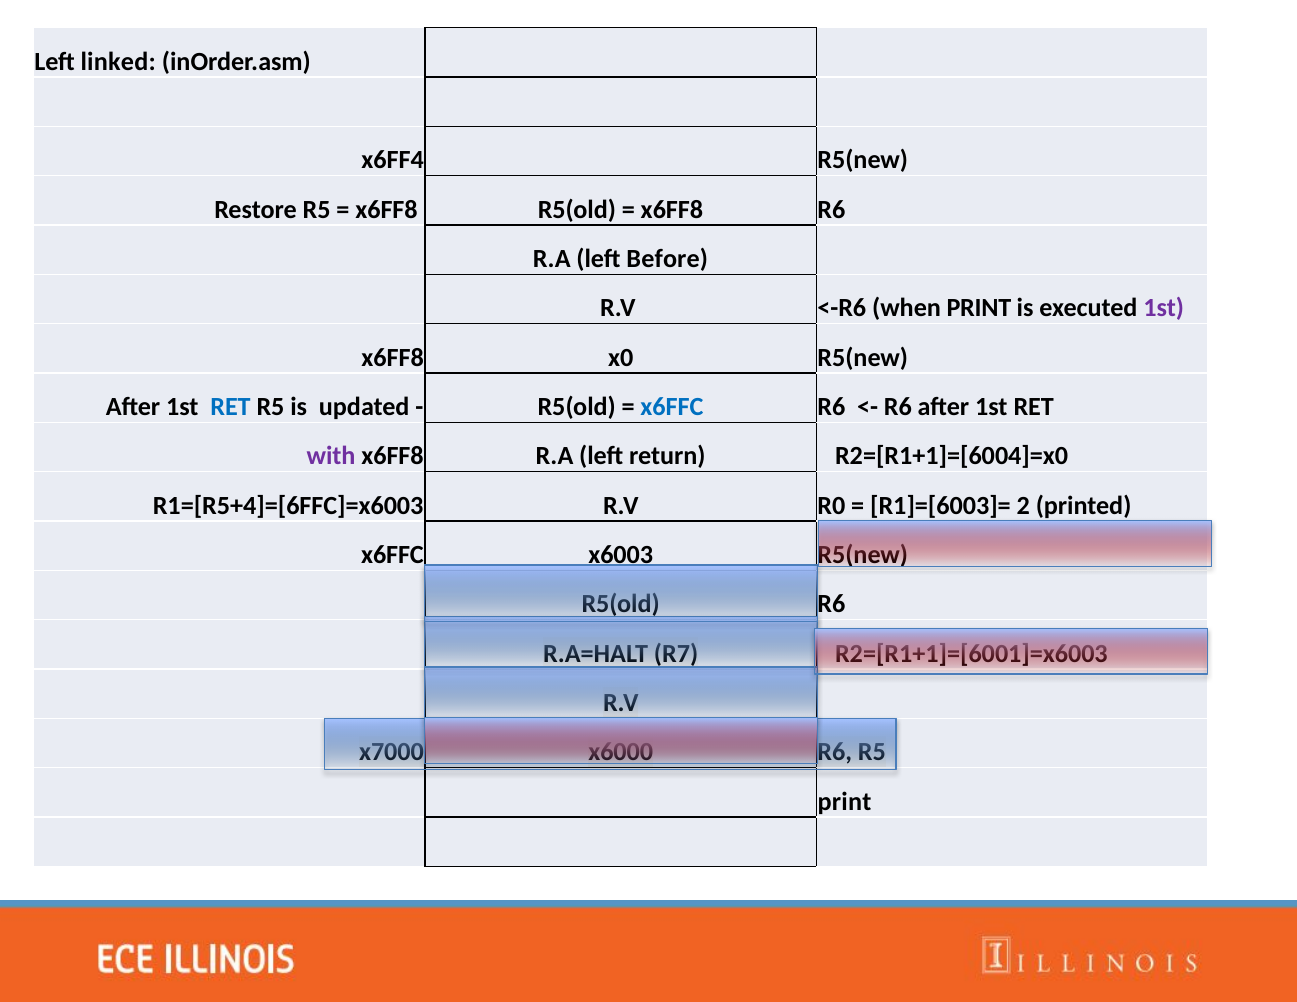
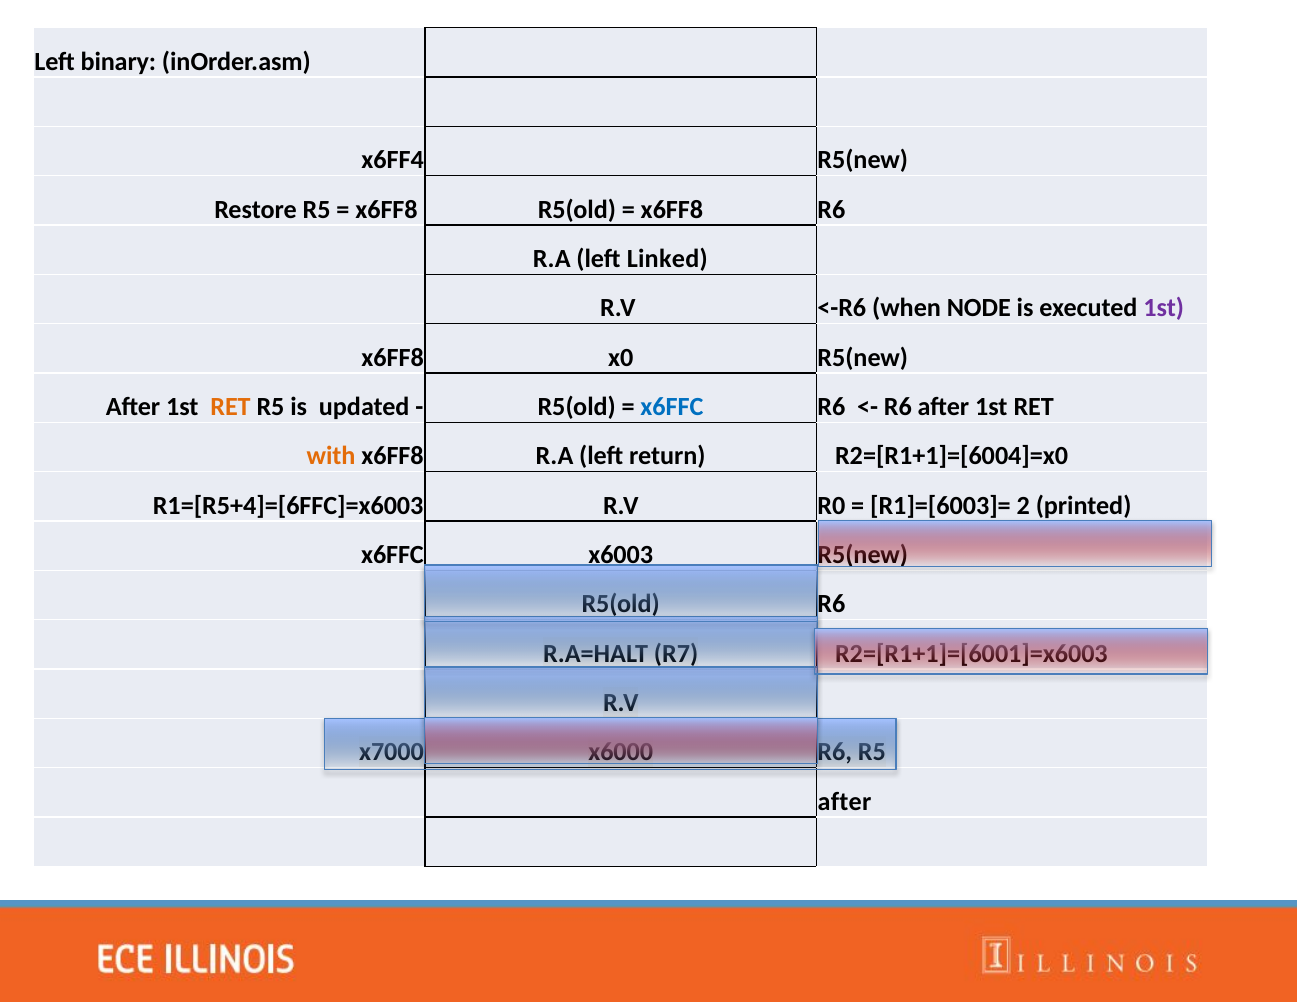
linked: linked -> binary
Before: Before -> Linked
when PRINT: PRINT -> NODE
RET at (231, 407) colour: blue -> orange
with colour: purple -> orange
print at (845, 802): print -> after
